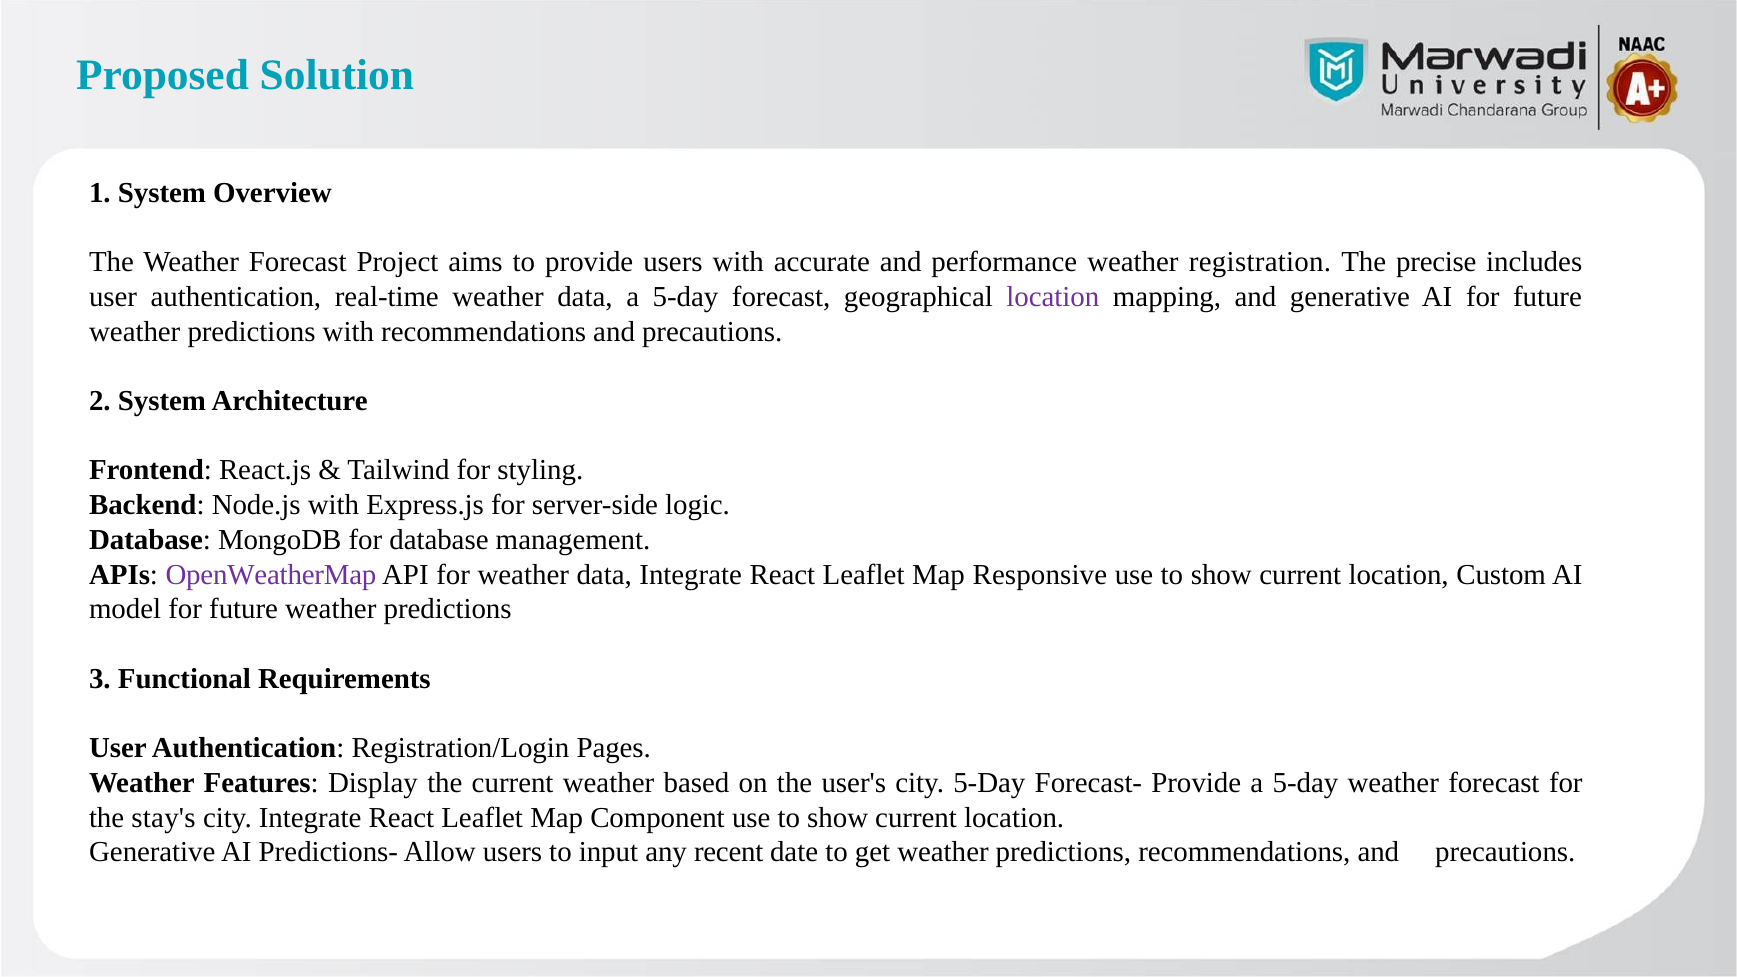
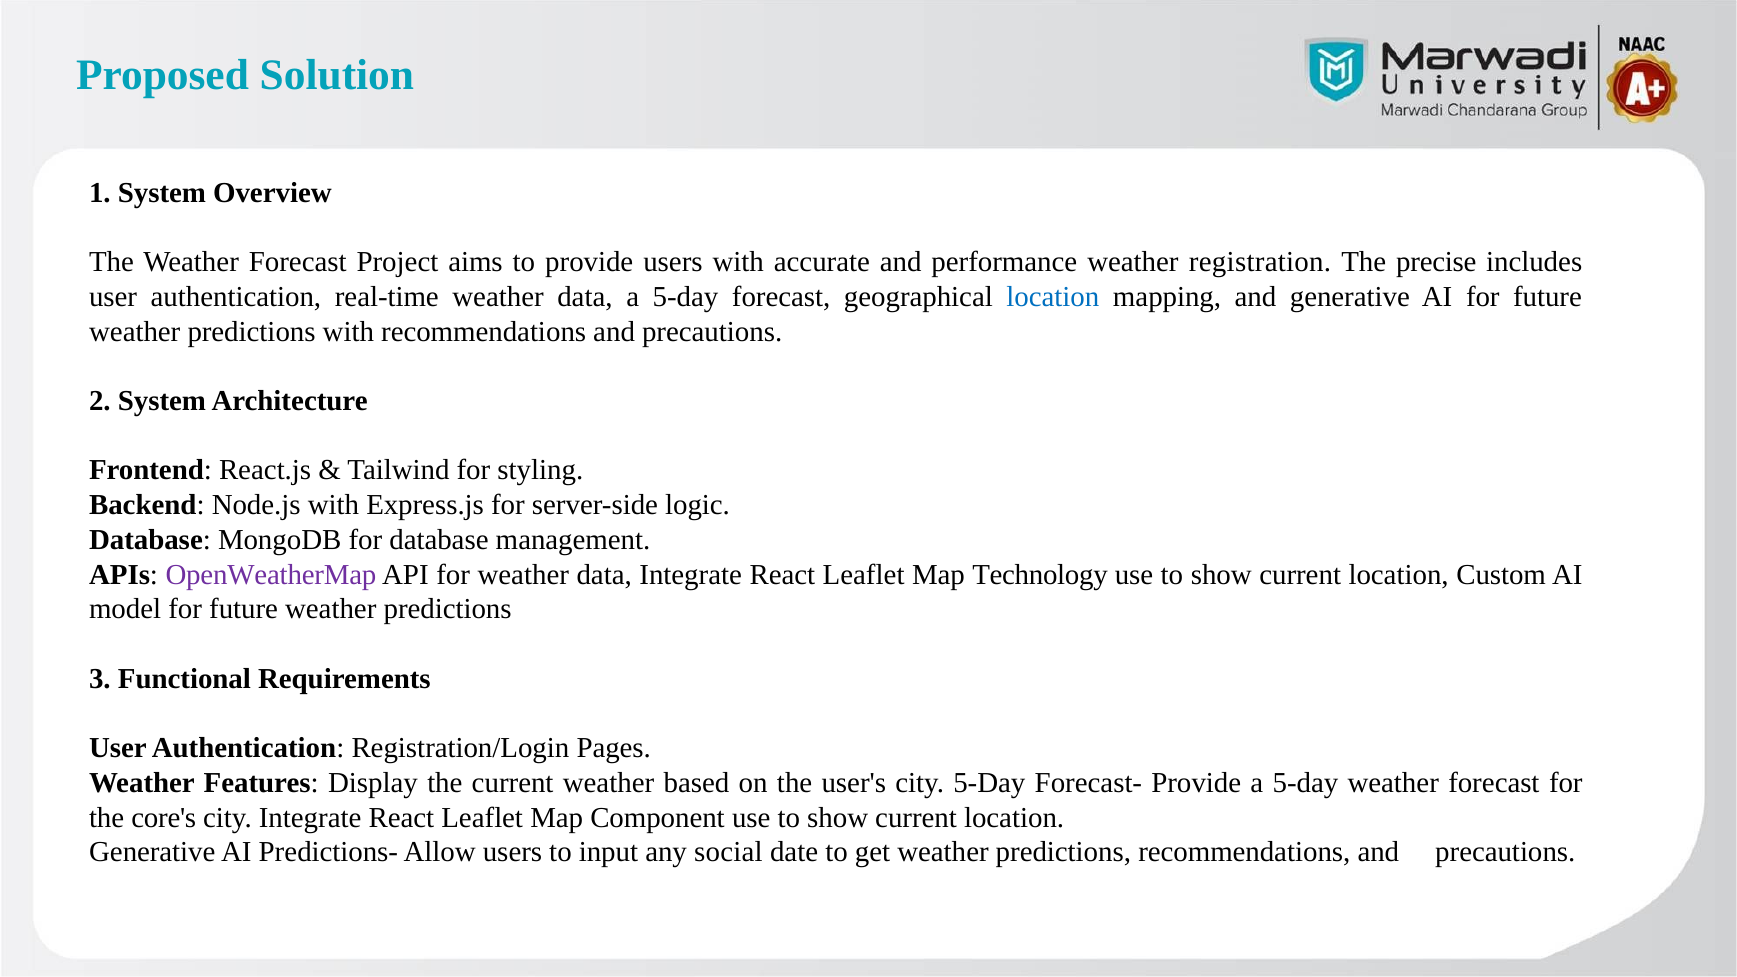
location at (1053, 297) colour: purple -> blue
Responsive: Responsive -> Technology
stay's: stay's -> core's
recent: recent -> social
